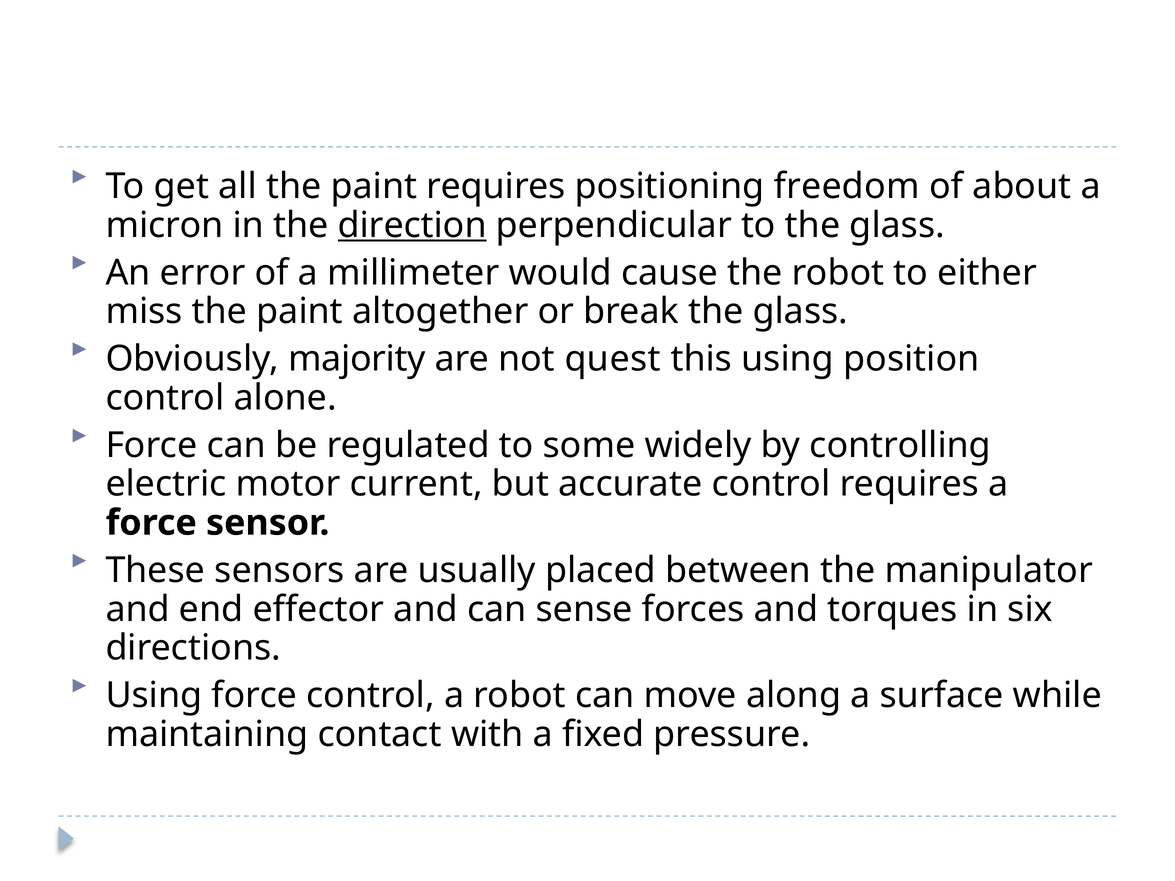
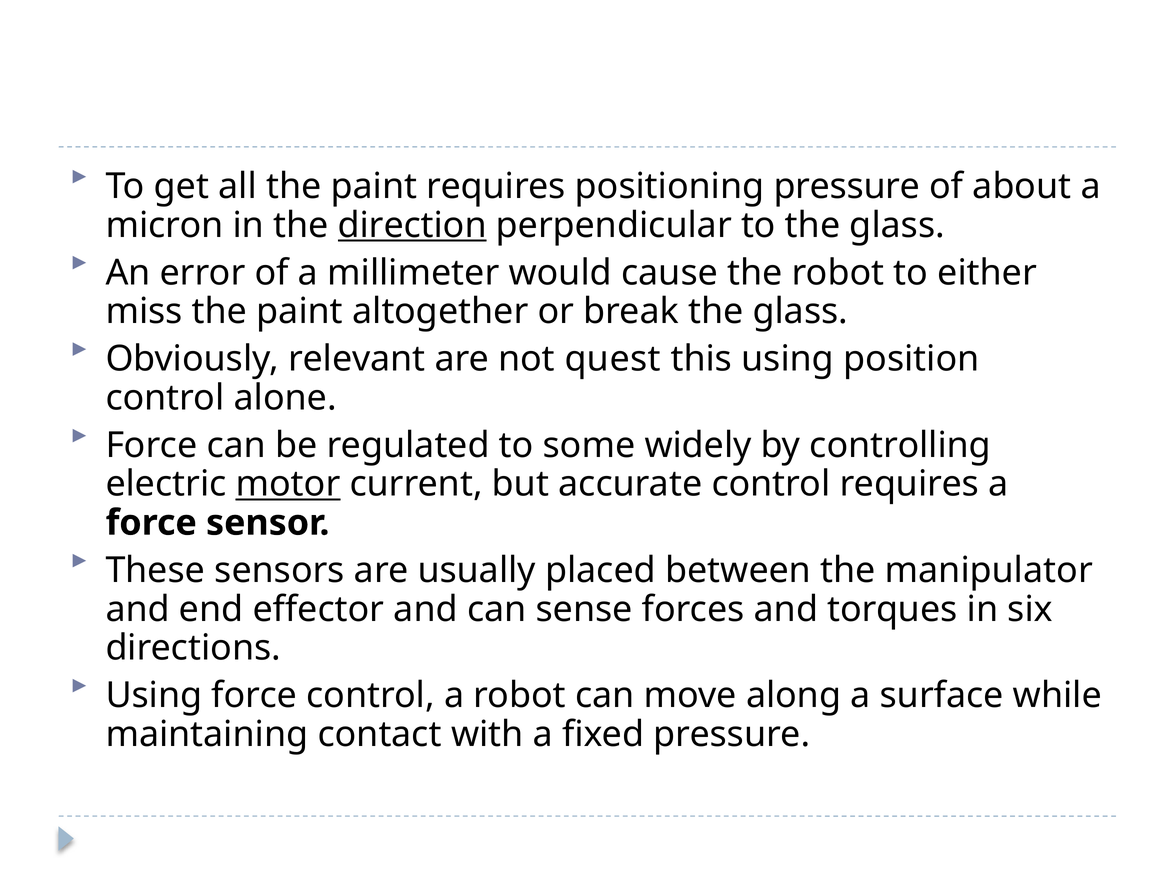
positioning freedom: freedom -> pressure
majority: majority -> relevant
motor underline: none -> present
